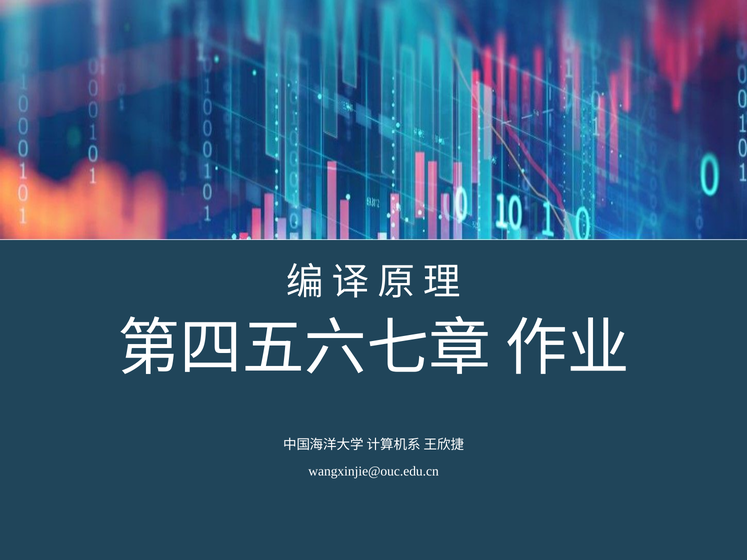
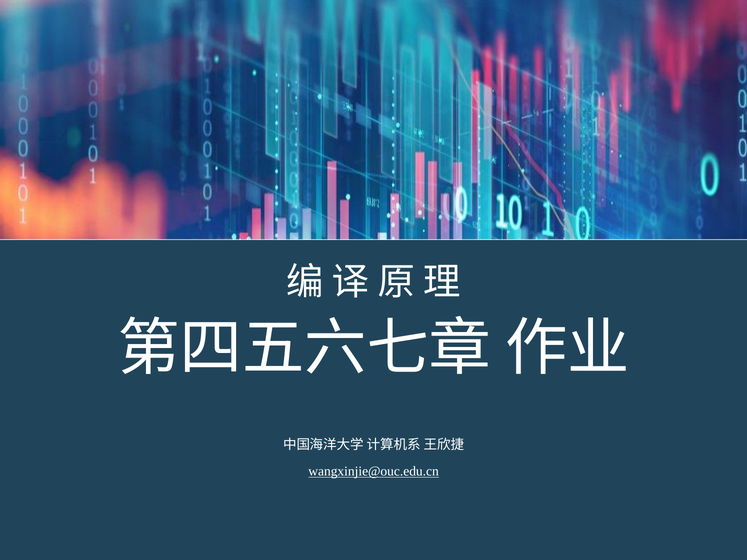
wangxinjie@ouc.edu.cn underline: none -> present
